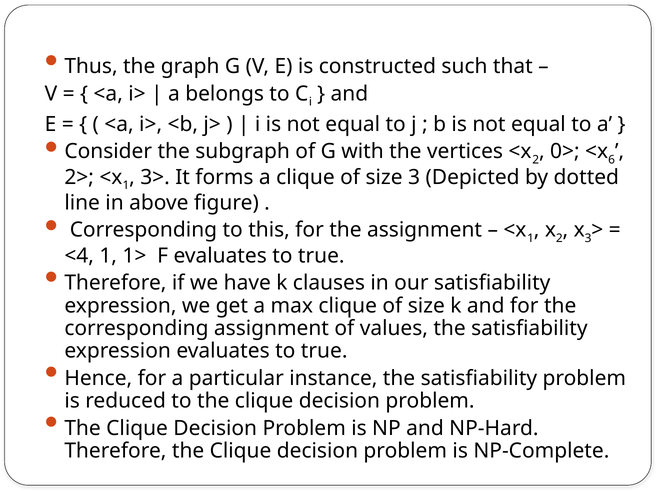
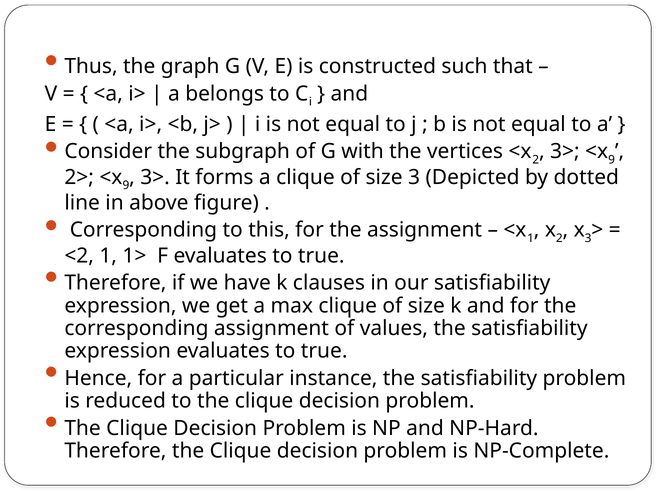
0> at (565, 152): 0> -> 3>
6 at (612, 160): 6 -> 9
1 at (126, 185): 1 -> 9
<4: <4 -> <2
